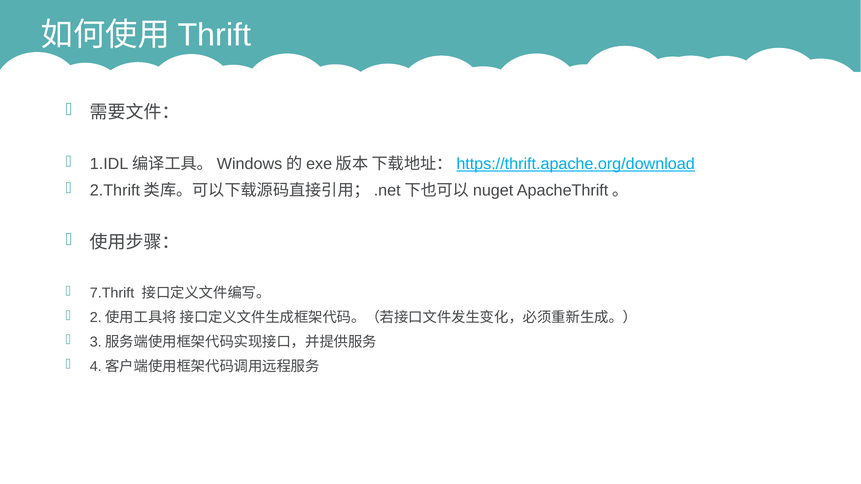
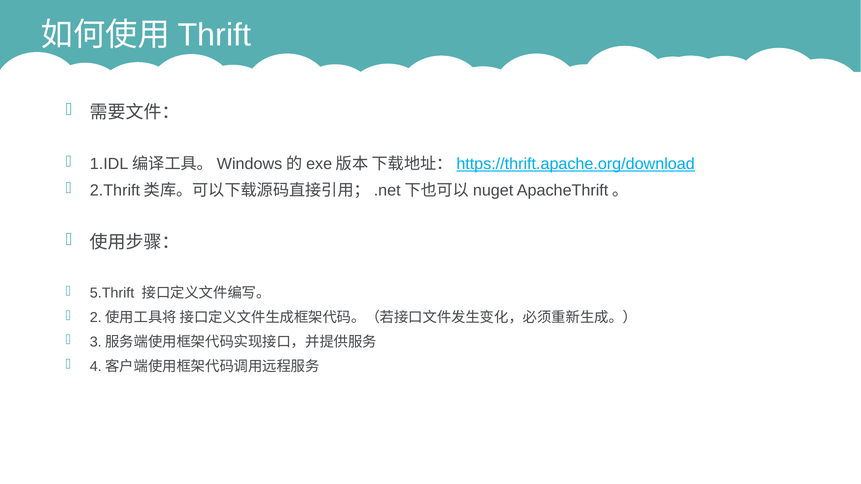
7.Thrift: 7.Thrift -> 5.Thrift
